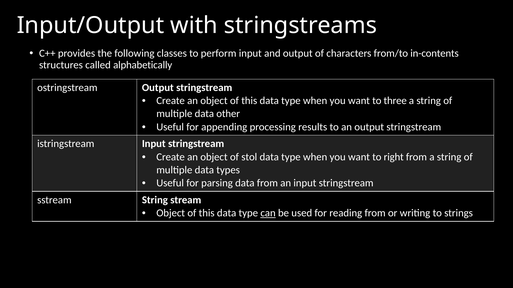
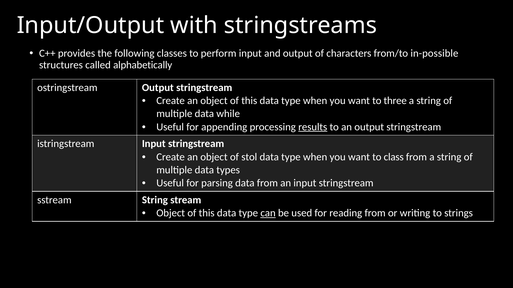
in-contents: in-contents -> in-possible
other: other -> while
results underline: none -> present
right: right -> class
